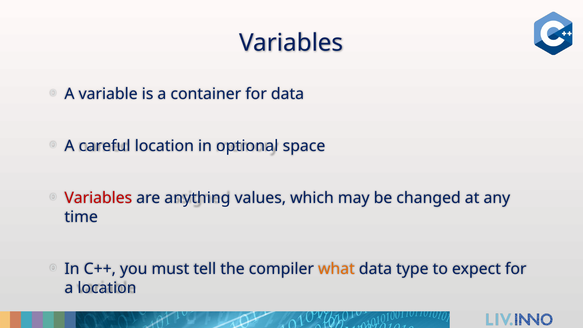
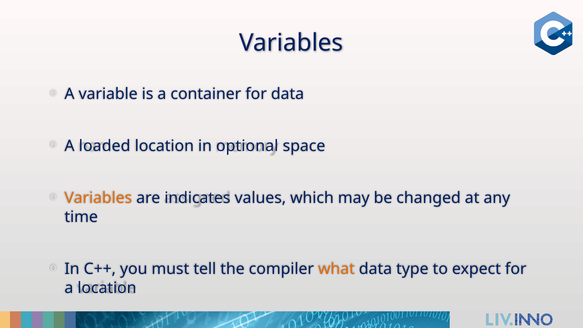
careful: careful -> loaded
Variables at (98, 198) colour: red -> orange
anything: anything -> indicates
